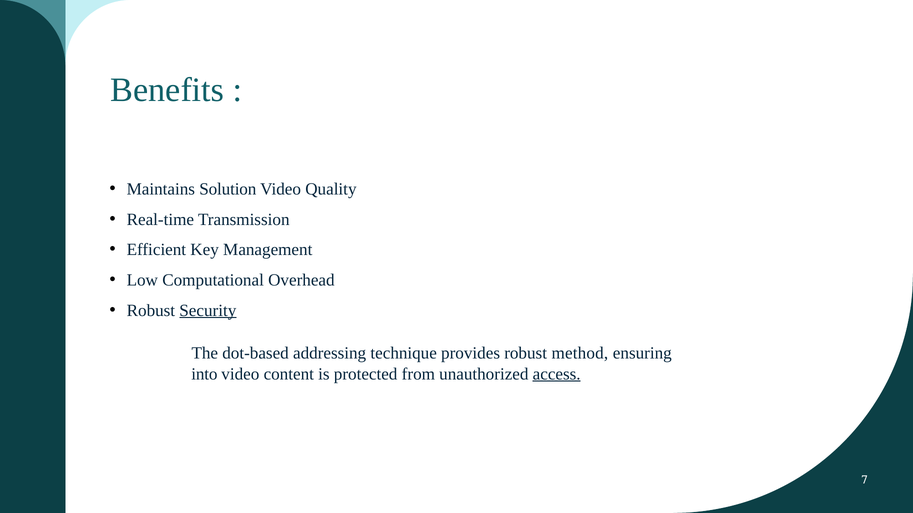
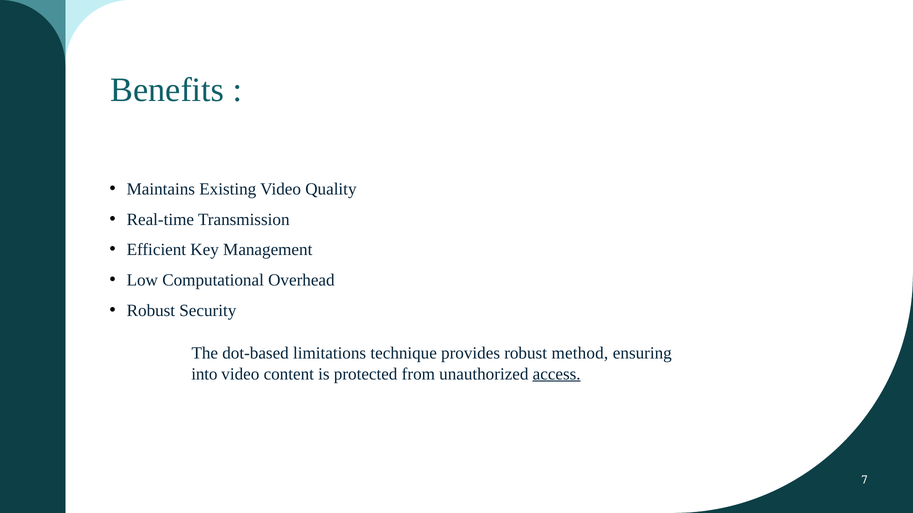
Solution: Solution -> Existing
Security underline: present -> none
addressing: addressing -> limitations
